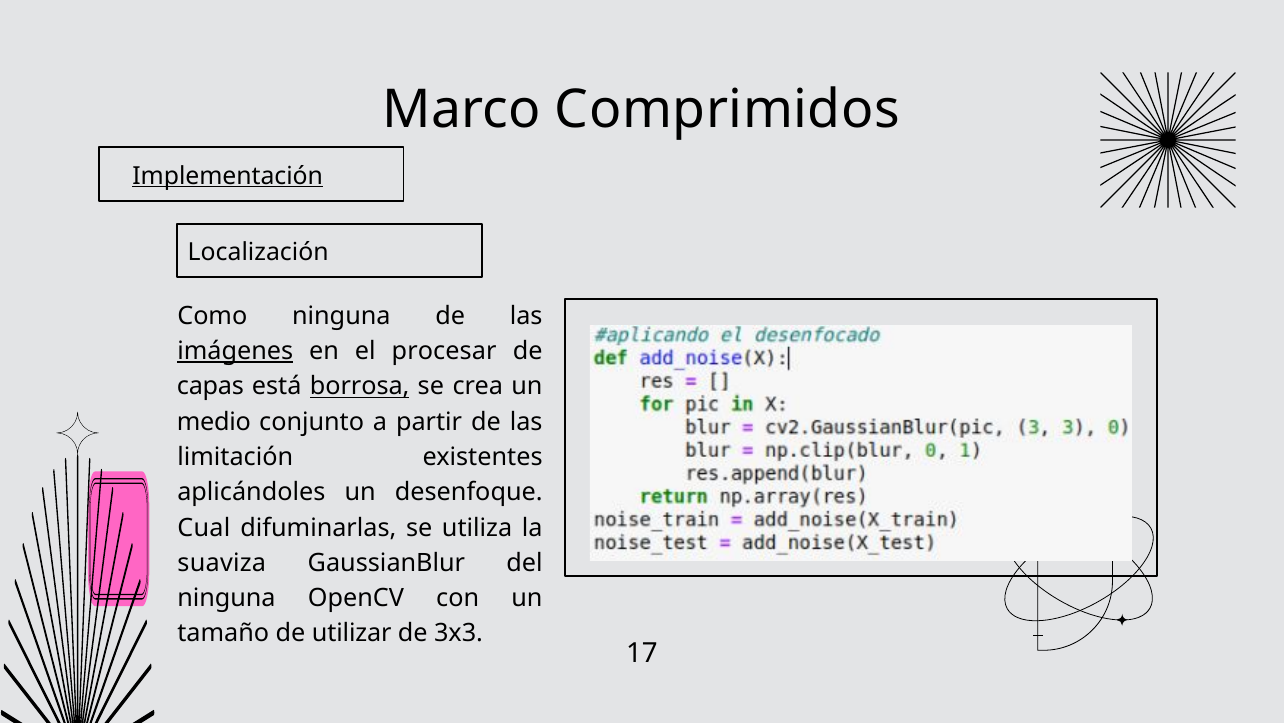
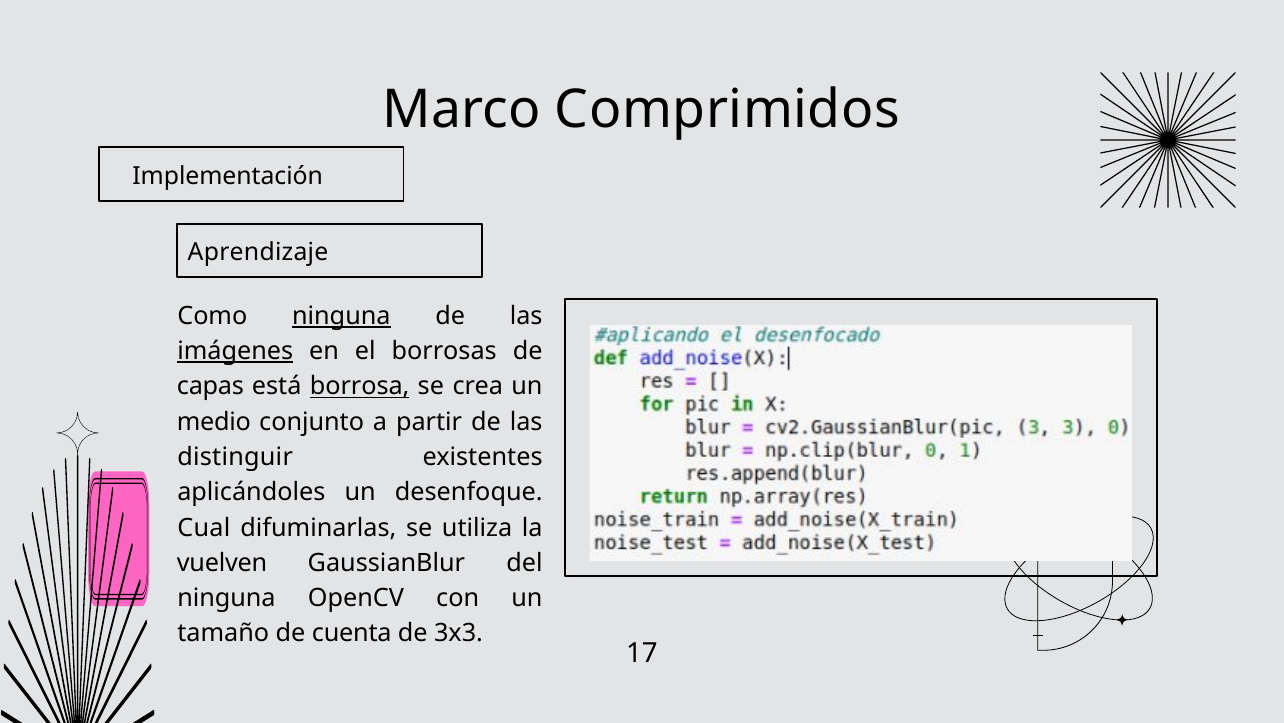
Implementación underline: present -> none
Localización: Localización -> Aprendizaje
ninguna at (341, 316) underline: none -> present
procesar: procesar -> borrosas
limitación: limitación -> distinguir
suaviza: suaviza -> vuelven
utilizar: utilizar -> cuenta
